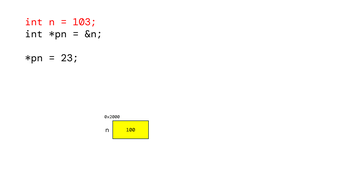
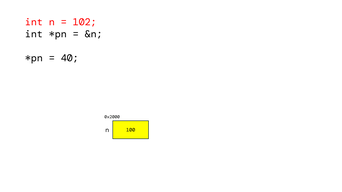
103: 103 -> 102
23: 23 -> 40
